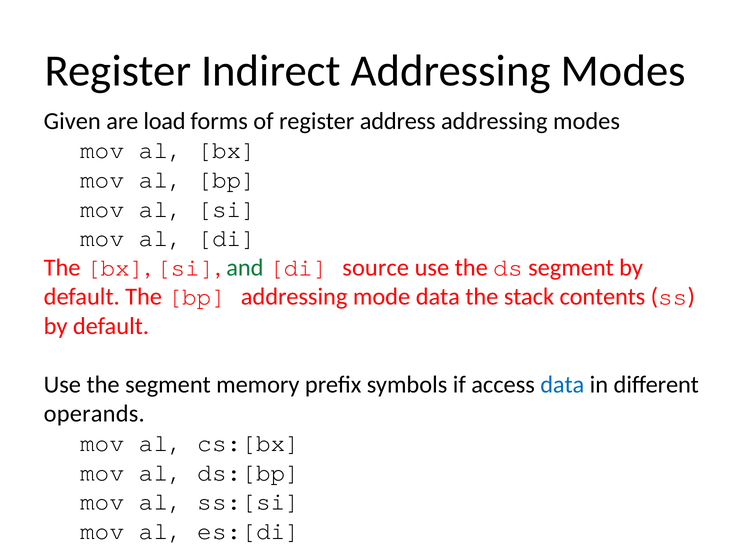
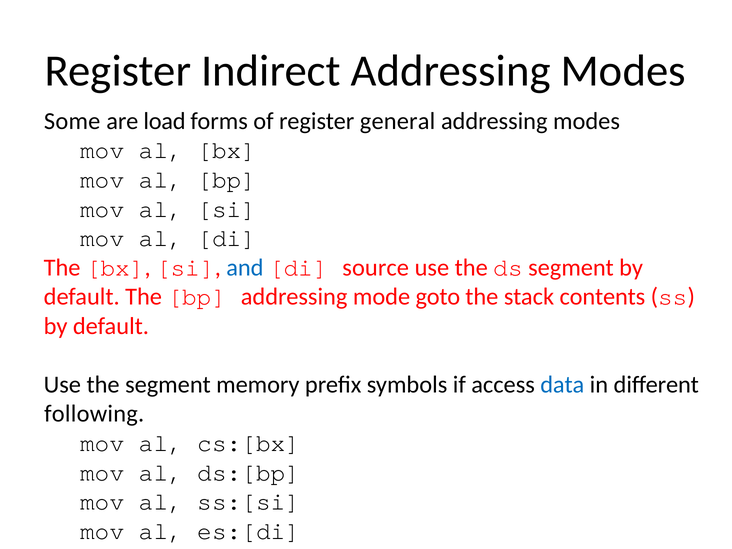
Given: Given -> Some
address: address -> general
and colour: green -> blue
mode data: data -> goto
operands: operands -> following
